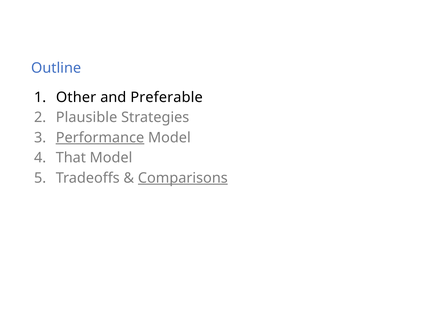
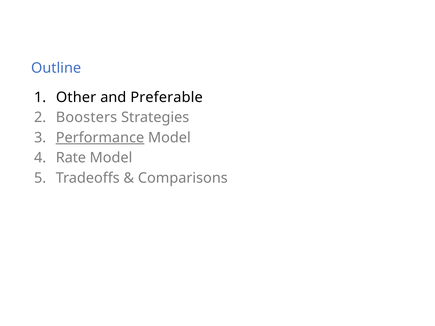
Plausible: Plausible -> Boosters
That: That -> Rate
Comparisons underline: present -> none
